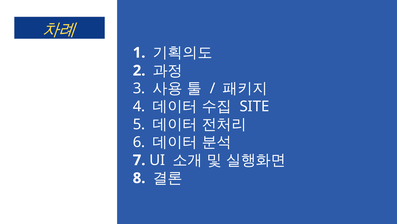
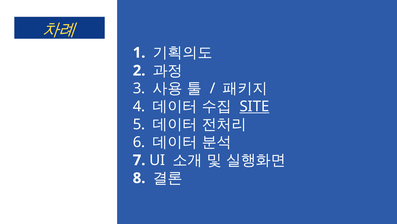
SITE underline: none -> present
